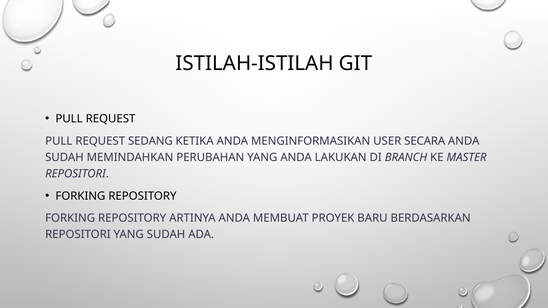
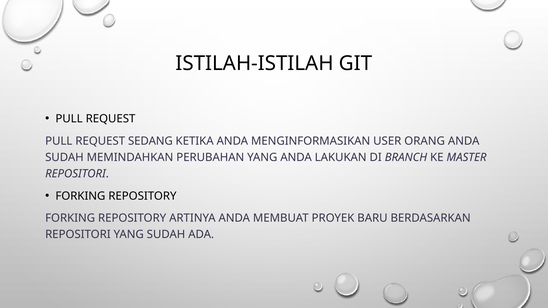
SECARA: SECARA -> ORANG
